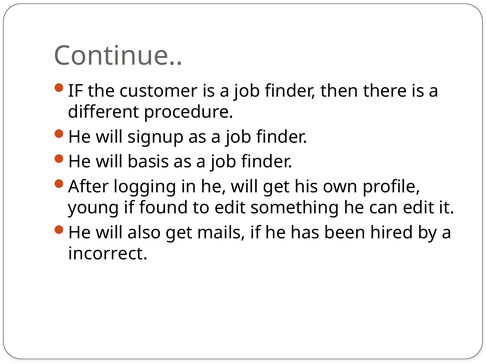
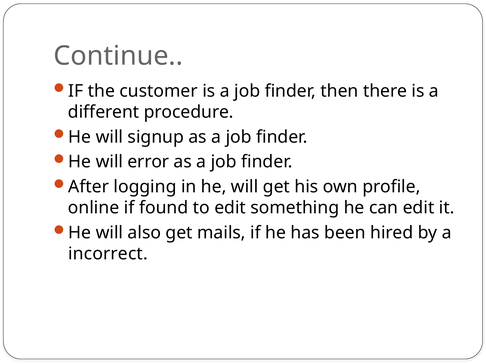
basis: basis -> error
young: young -> online
